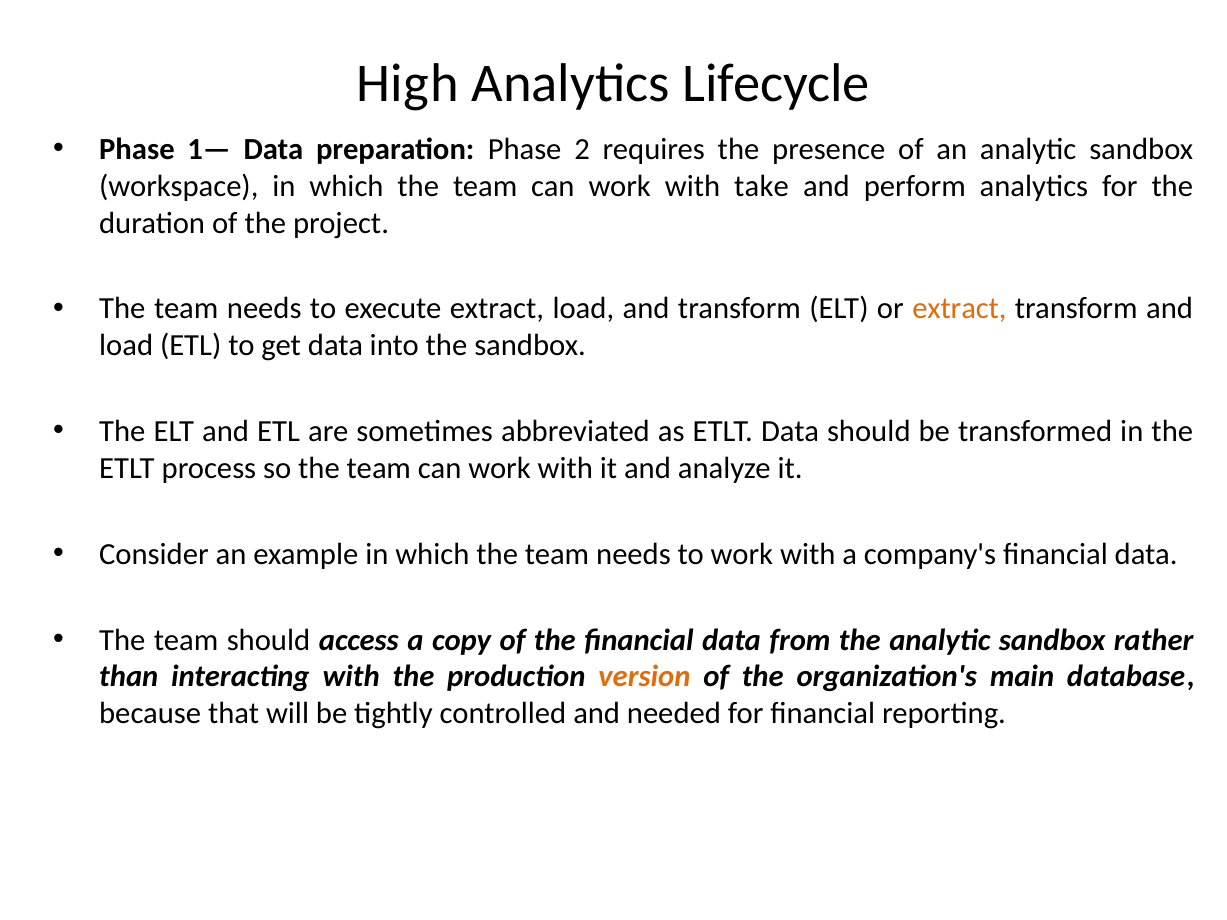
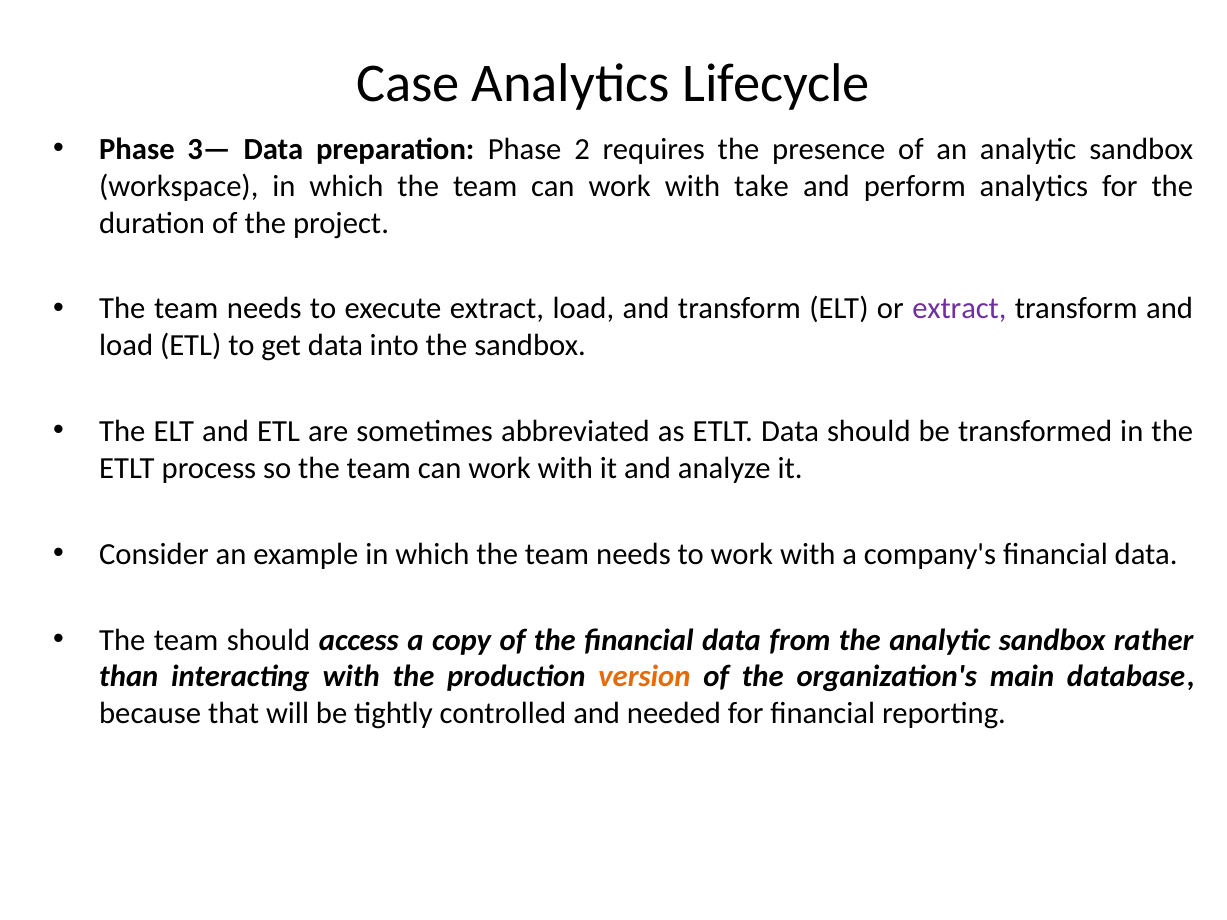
High: High -> Case
1—: 1— -> 3—
extract at (959, 309) colour: orange -> purple
